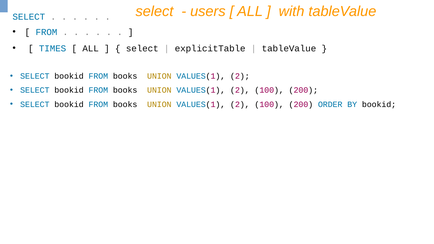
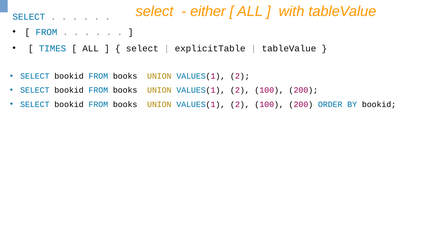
users: users -> either
